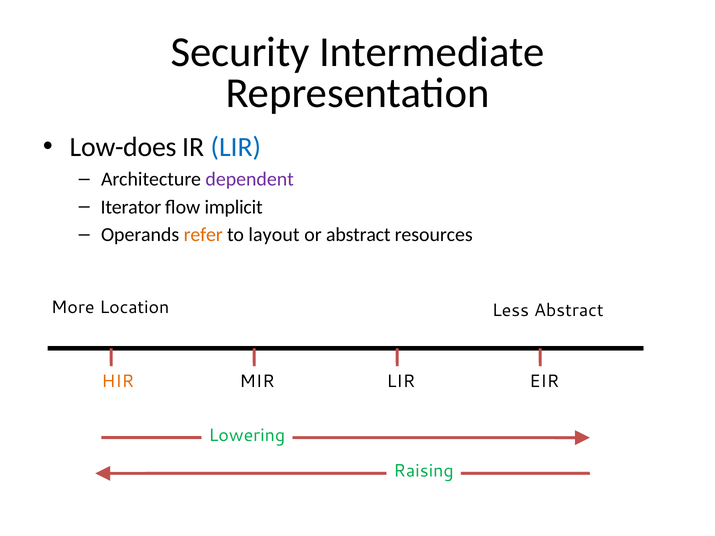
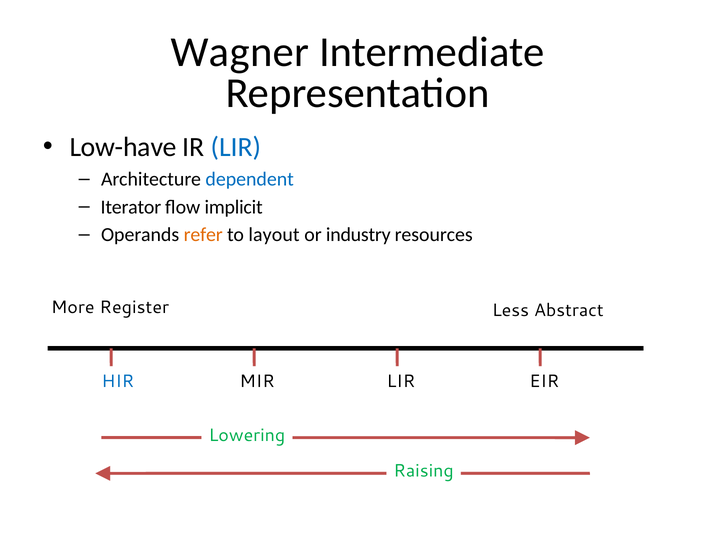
Security: Security -> Wagner
Low-does: Low-does -> Low-have
dependent colour: purple -> blue
or abstract: abstract -> industry
Location: Location -> Register
HIR colour: orange -> blue
